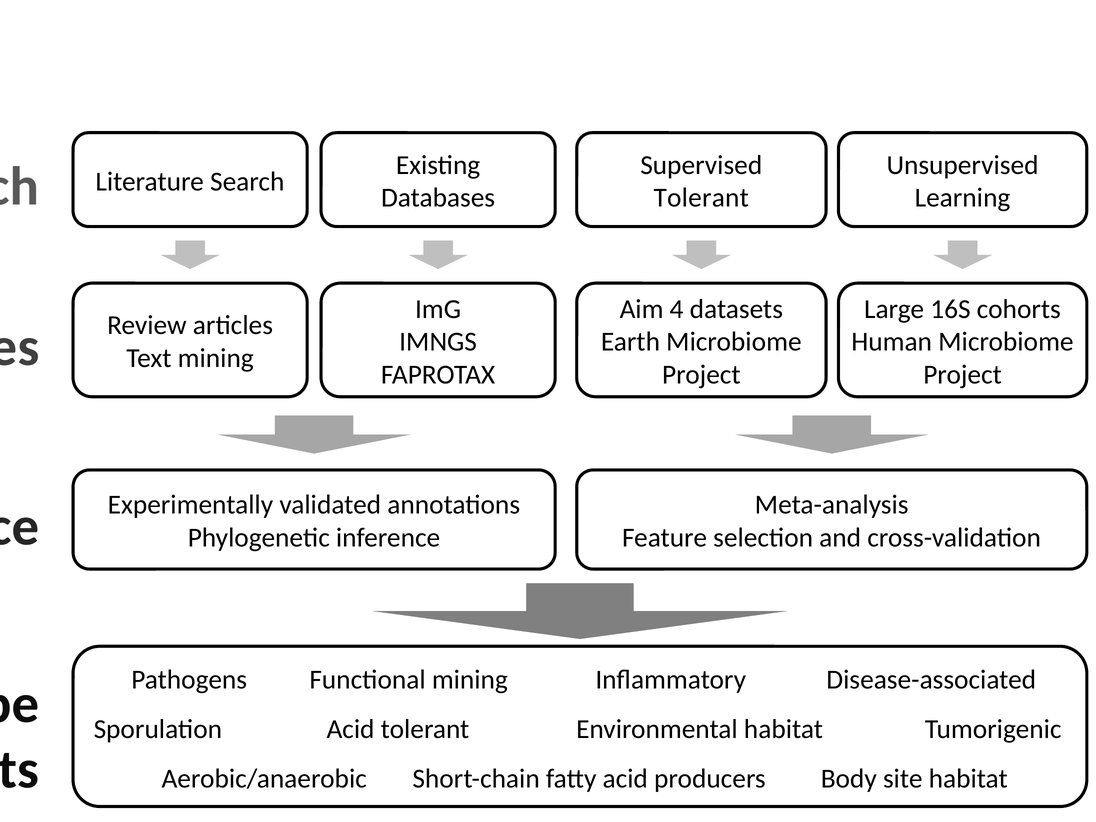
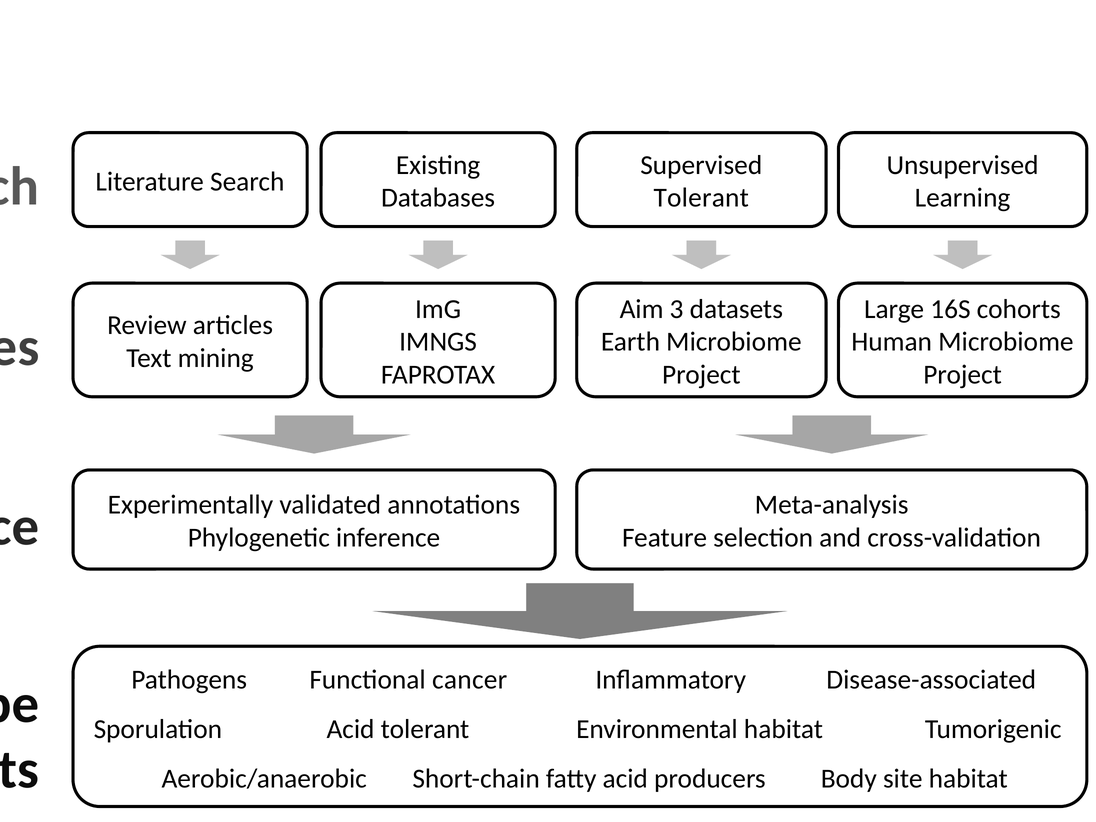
4: 4 -> 3
Functional mining: mining -> cancer
